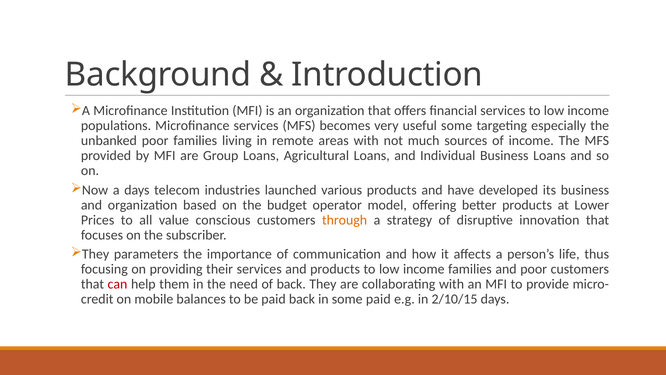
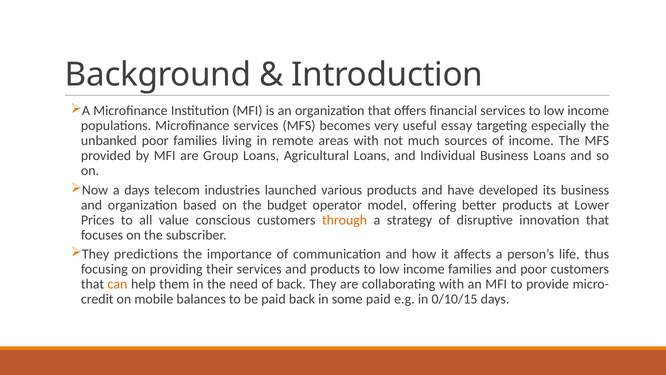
useful some: some -> essay
parameters: parameters -> predictions
can colour: red -> orange
2/10/15: 2/10/15 -> 0/10/15
